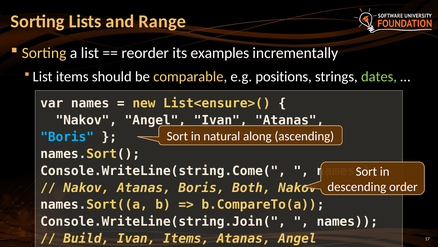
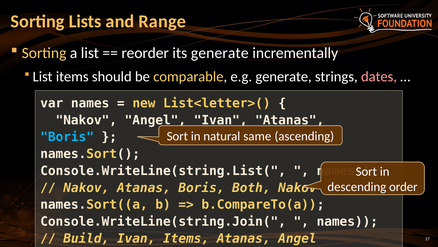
its examples: examples -> generate
e.g positions: positions -> generate
dates colour: light green -> pink
List<ensure>(: List<ensure>( -> List<letter>(
along: along -> same
Console.WriteLine(string.Come(: Console.WriteLine(string.Come( -> Console.WriteLine(string.List(
